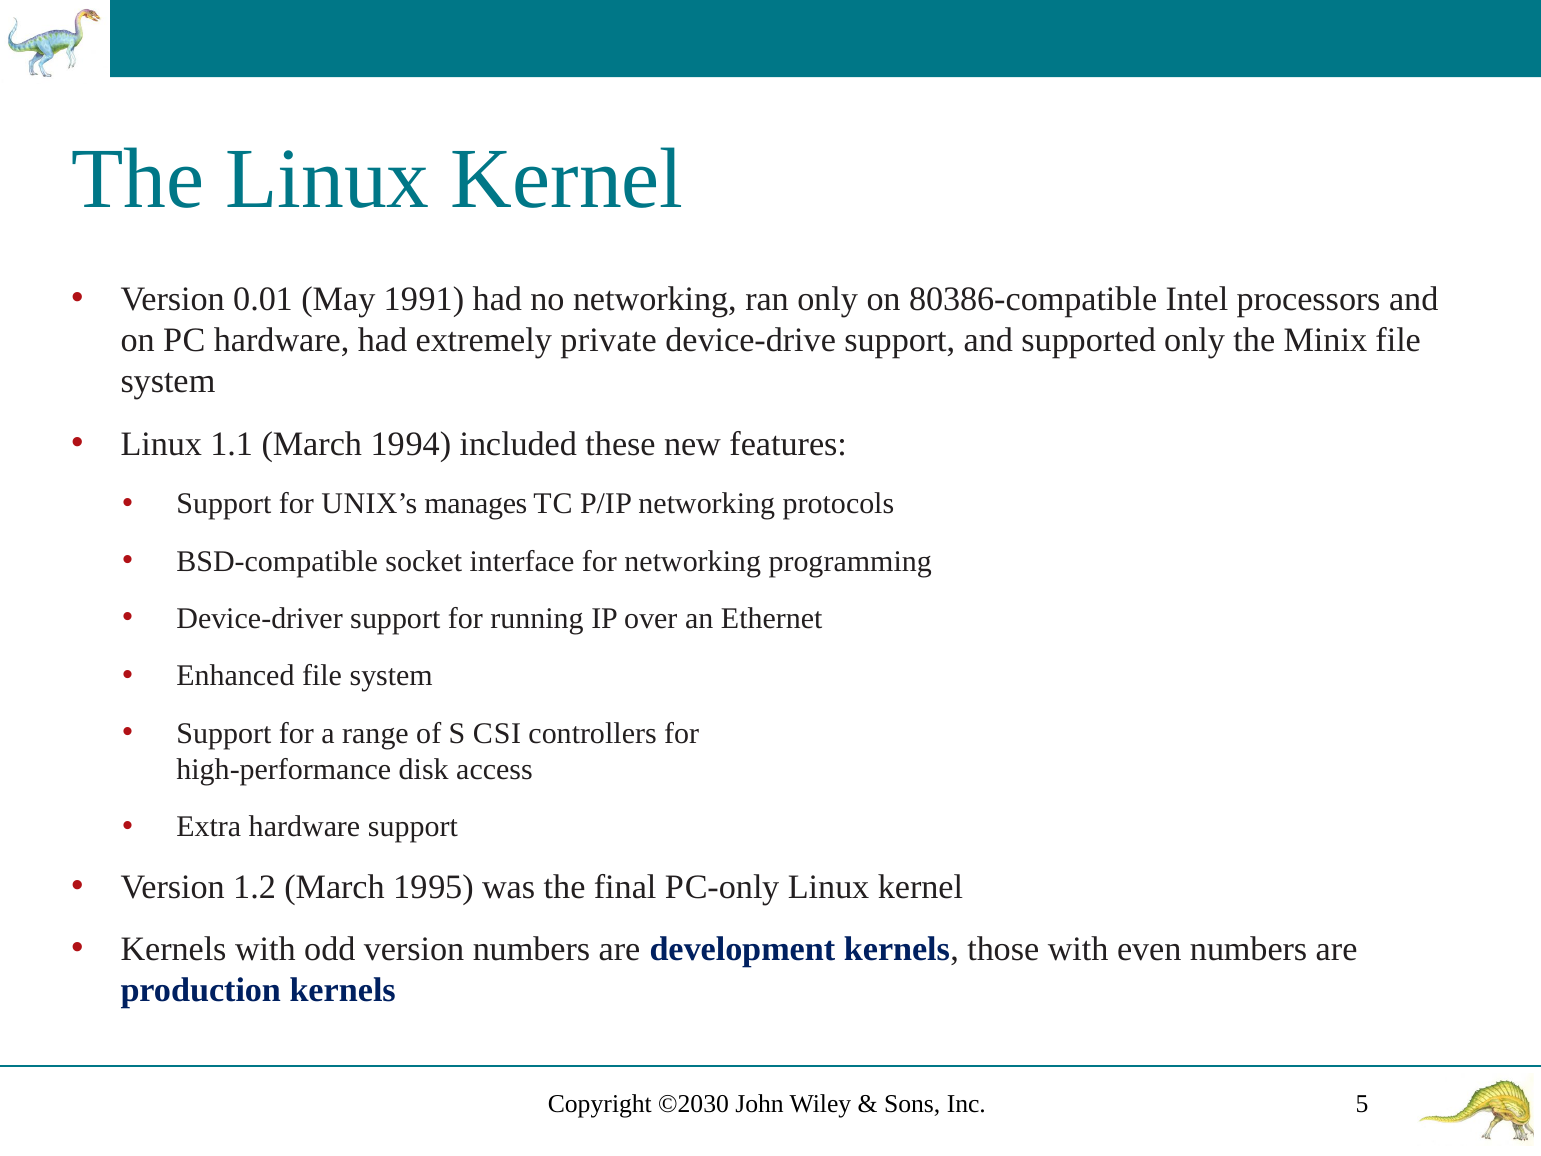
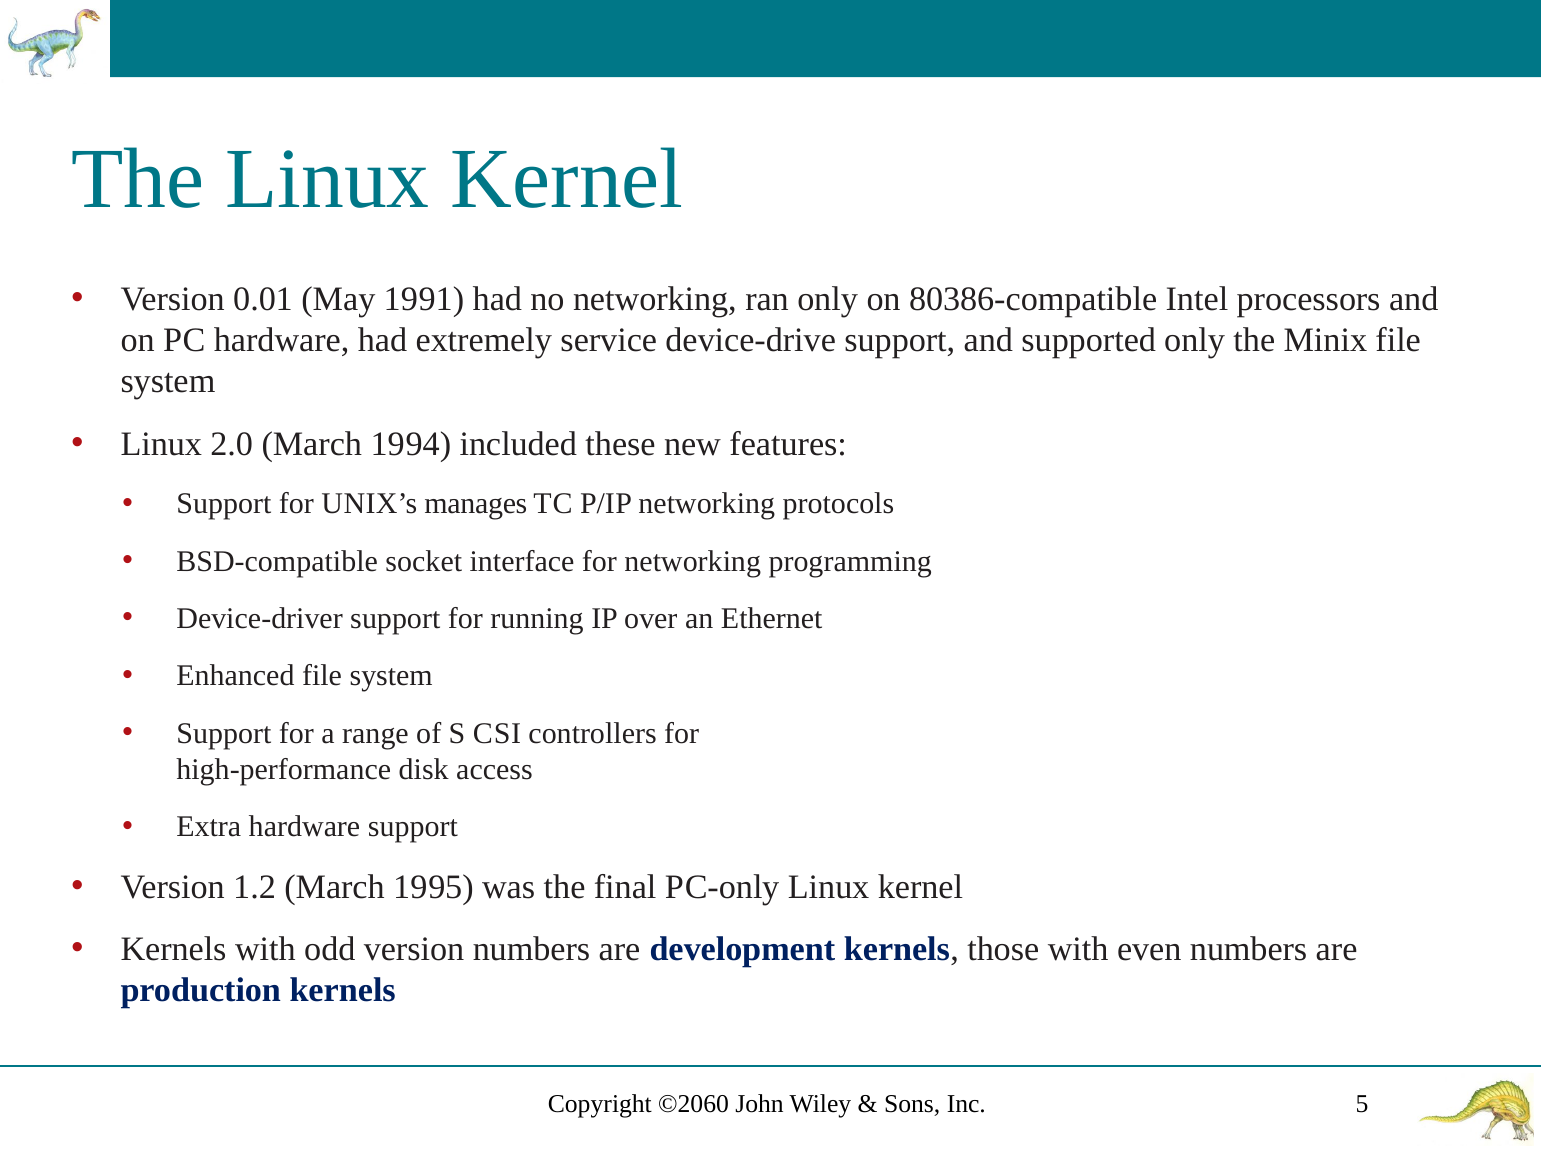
private: private -> service
1.1: 1.1 -> 2.0
©2030: ©2030 -> ©2060
